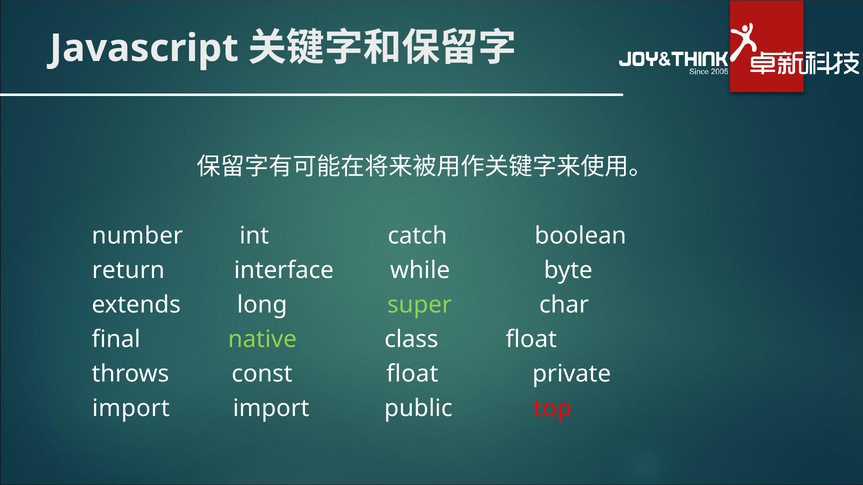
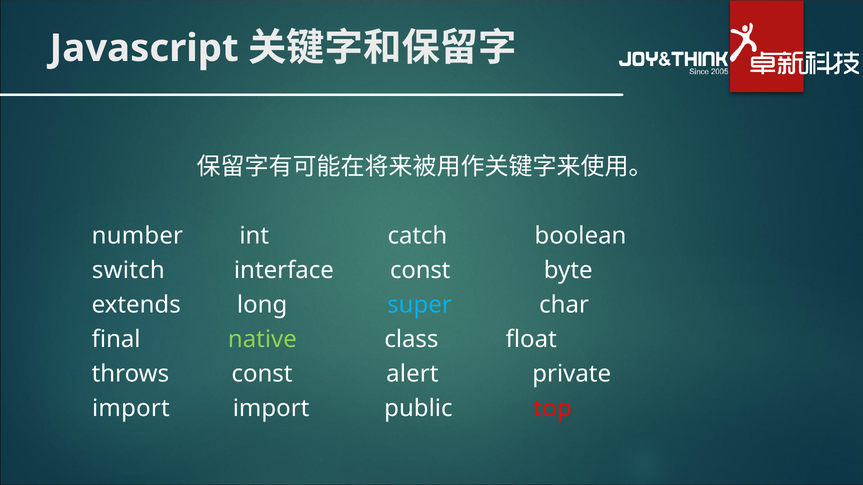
return: return -> switch
interface while: while -> const
super colour: light green -> light blue
const float: float -> alert
